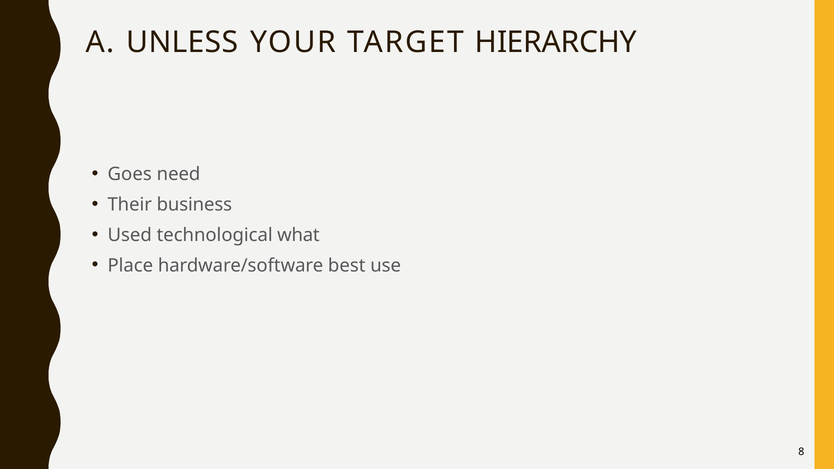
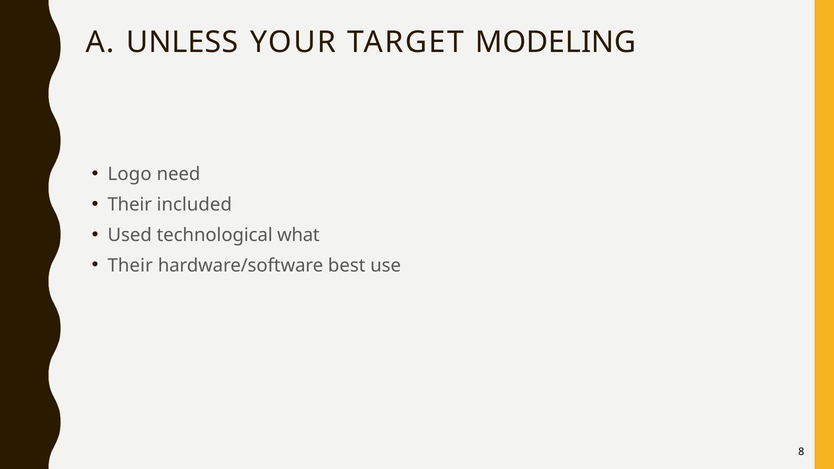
HIERARCHY: HIERARCHY -> MODELING
Goes: Goes -> Logo
business: business -> included
Place at (130, 265): Place -> Their
